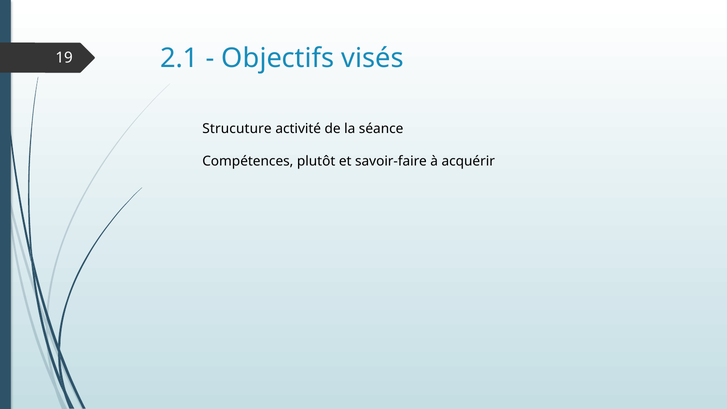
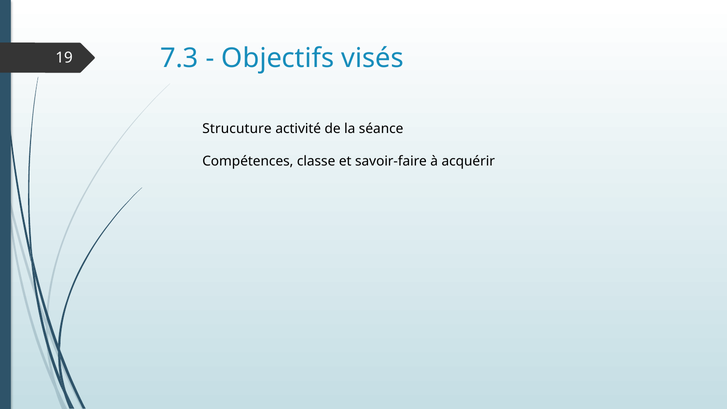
2.1: 2.1 -> 7.3
plutôt: plutôt -> classe
